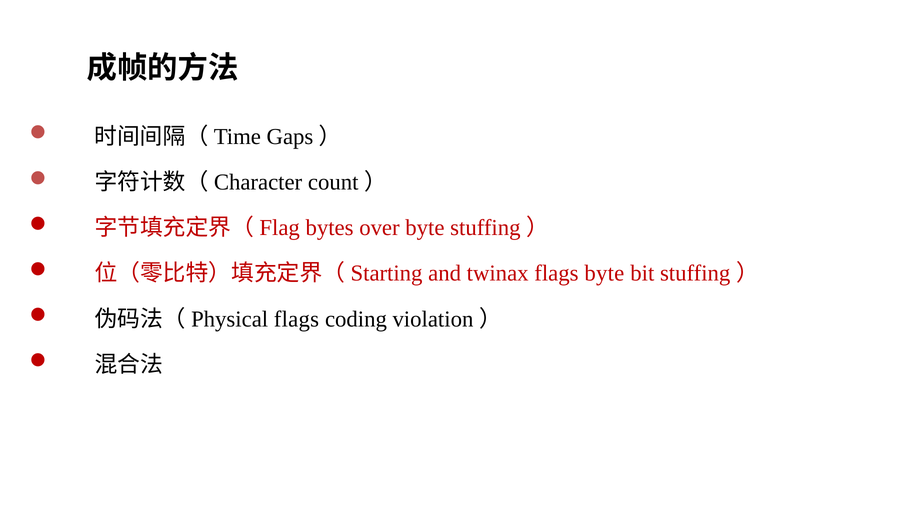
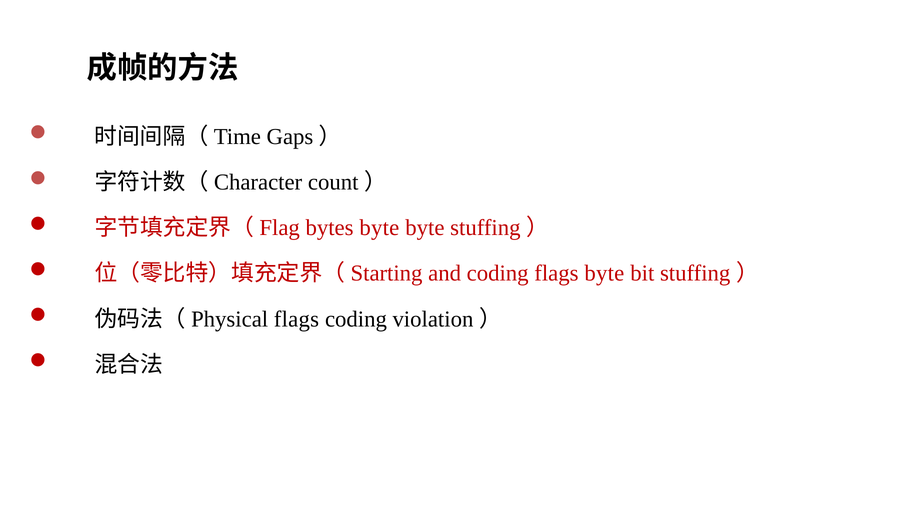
bytes over: over -> byte
and twinax: twinax -> coding
